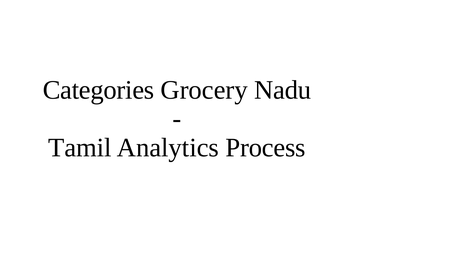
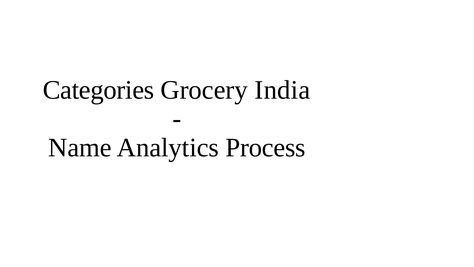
Nadu: Nadu -> India
Tamil: Tamil -> Name
